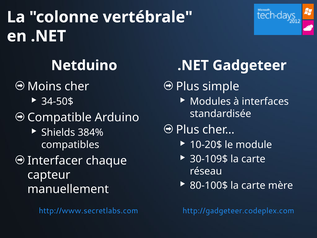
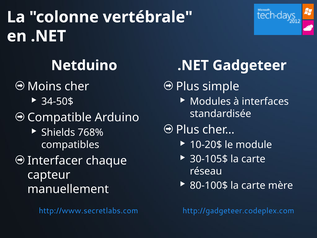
384%: 384% -> 768%
30-109$: 30-109$ -> 30-105$
